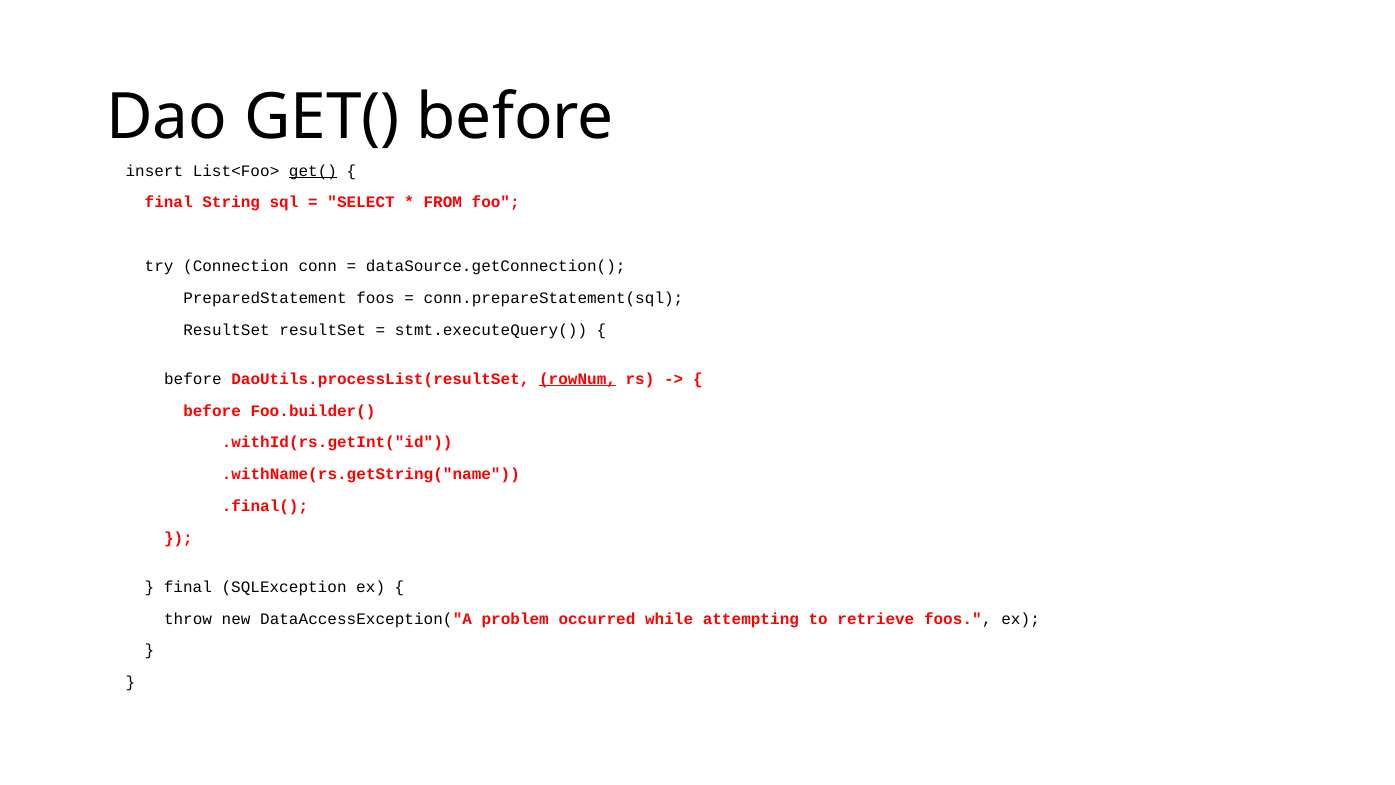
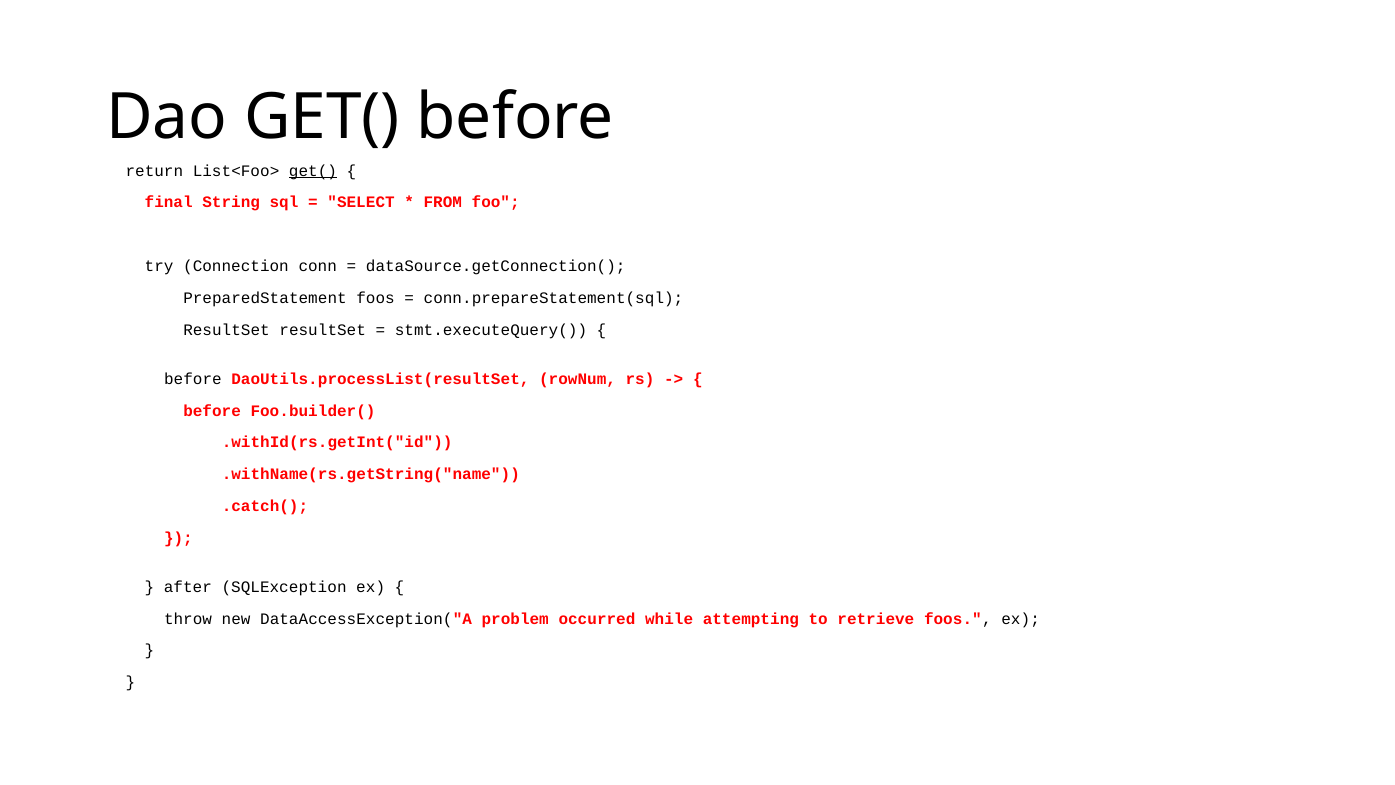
insert: insert -> return
rowNum underline: present -> none
.final(: .final( -> .catch(
final at (188, 587): final -> after
